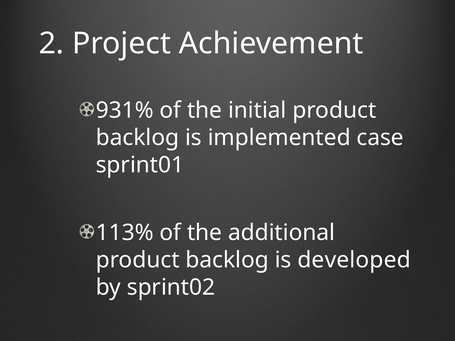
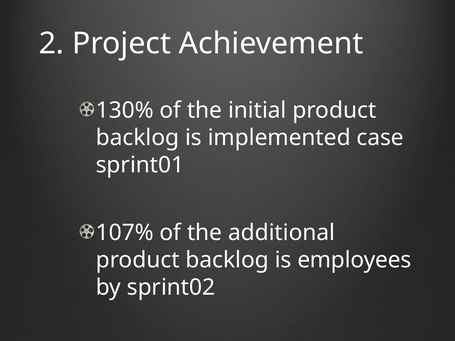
931%: 931% -> 130%
113%: 113% -> 107%
developed: developed -> employees
